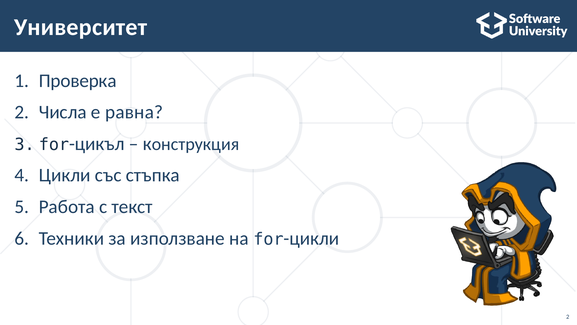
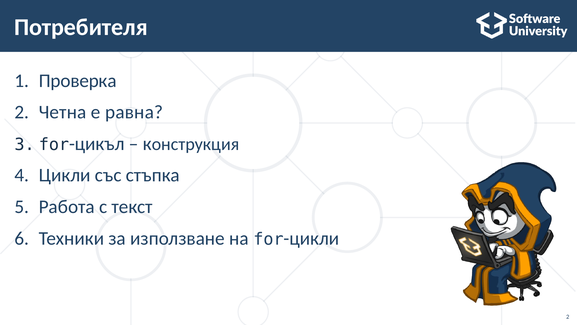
Университет: Университет -> Потребителя
Числа: Числа -> Четна
